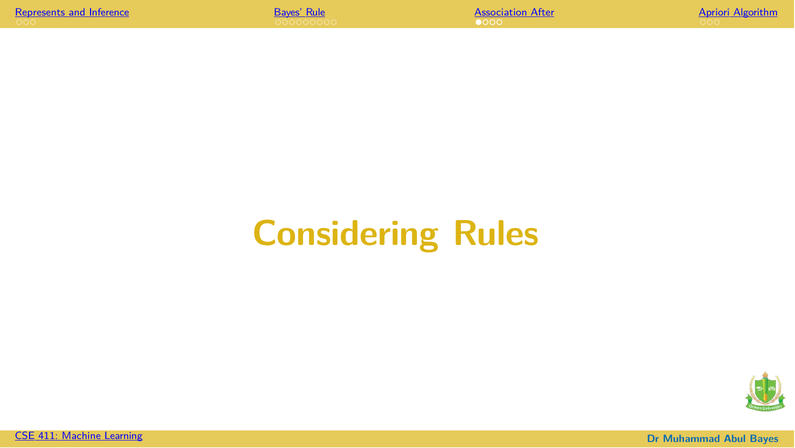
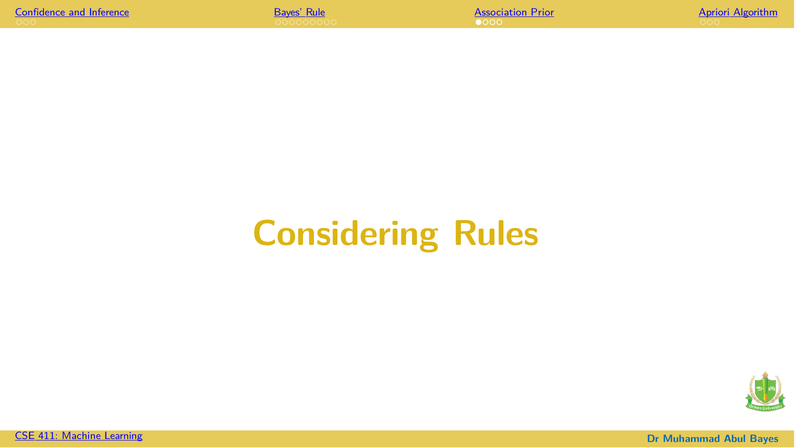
Represents: Represents -> Confidence
After: After -> Prior
